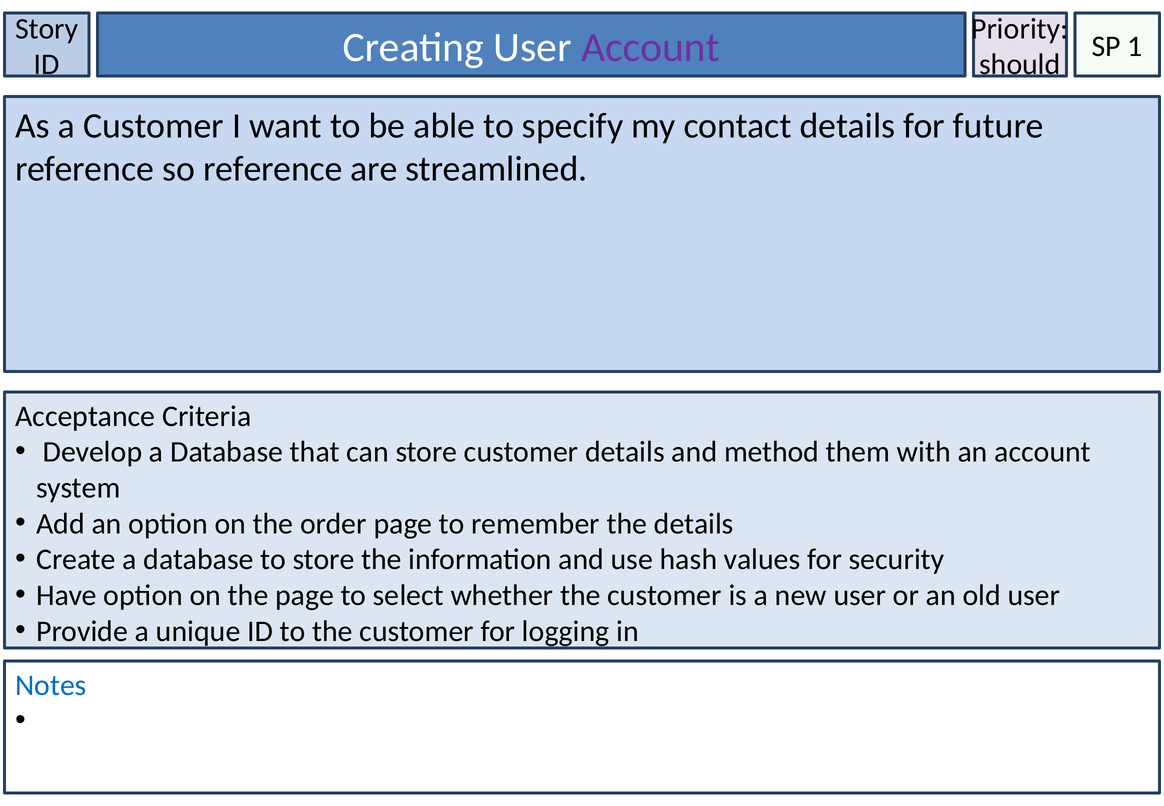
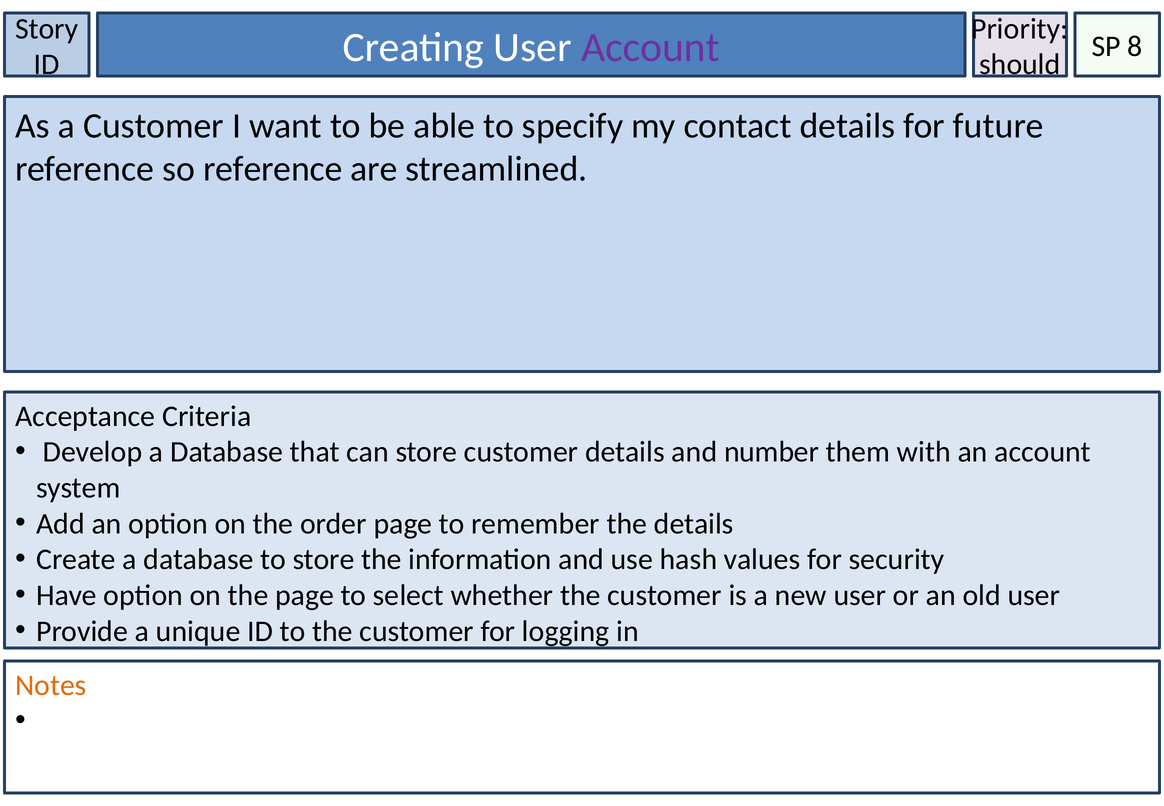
1: 1 -> 8
method: method -> number
Notes colour: blue -> orange
